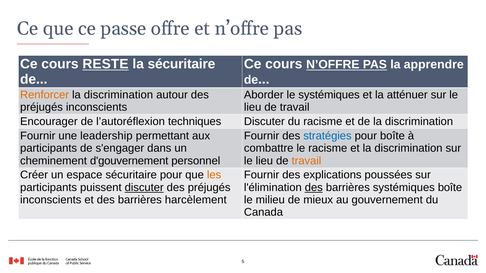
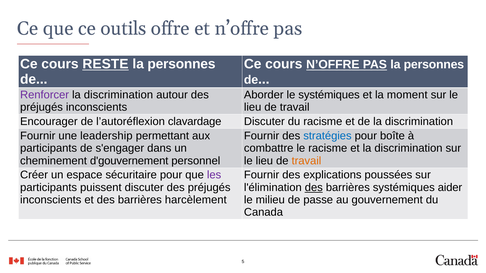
passe: passe -> outils
sécuritaire at (181, 64): sécuritaire -> personnes
PAS la apprendre: apprendre -> personnes
Renforcer colour: orange -> purple
atténuer: atténuer -> moment
techniques: techniques -> clavardage
les colour: orange -> purple
discuter at (144, 188) underline: present -> none
systémiques boîte: boîte -> aider
mieux: mieux -> passe
